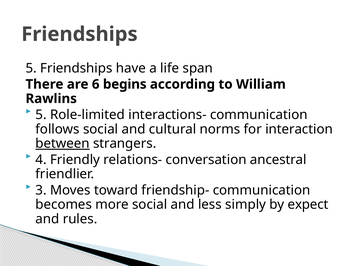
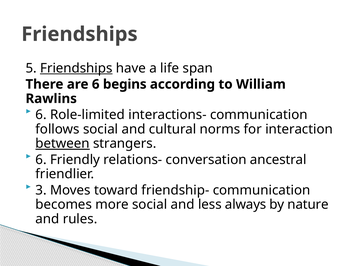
Friendships at (76, 68) underline: none -> present
5 at (41, 115): 5 -> 6
4 at (41, 160): 4 -> 6
simply: simply -> always
expect: expect -> nature
